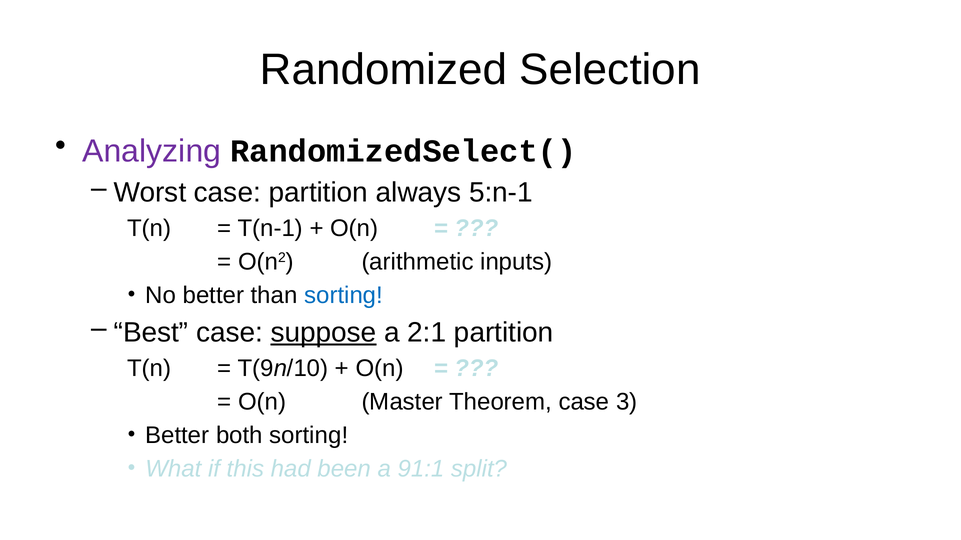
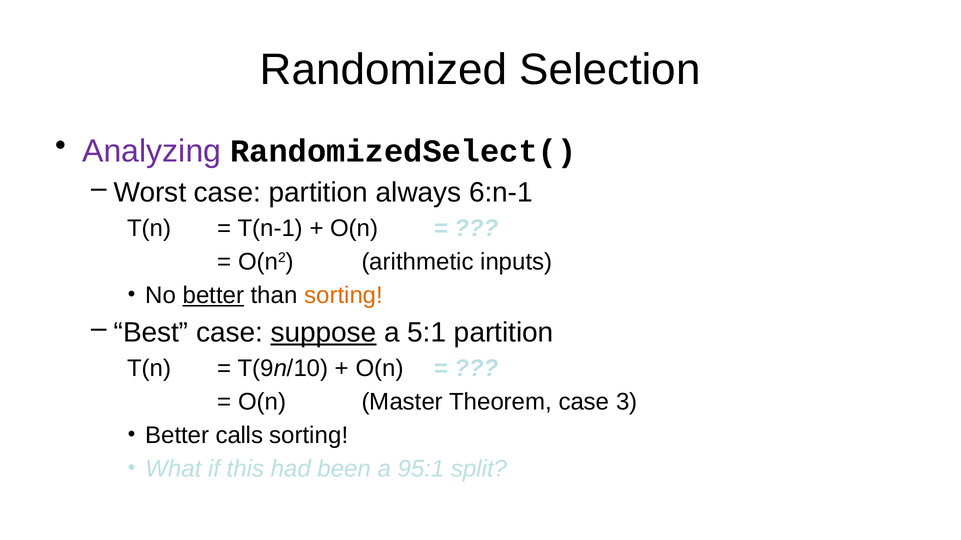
5:n-1: 5:n-1 -> 6:n-1
better at (213, 296) underline: none -> present
sorting at (344, 296) colour: blue -> orange
2:1: 2:1 -> 5:1
both: both -> calls
91:1: 91:1 -> 95:1
